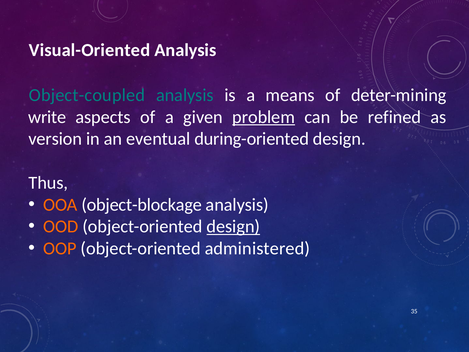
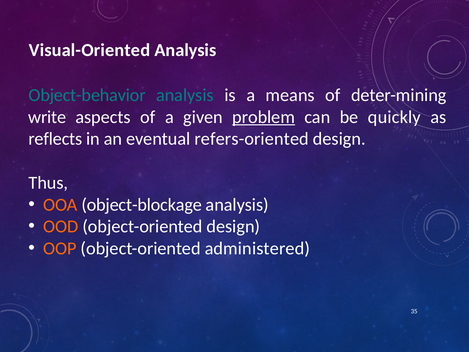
Object-coupled: Object-coupled -> Object-behavior
refined: refined -> quickly
version: version -> reflects
during-oriented: during-oriented -> refers-oriented
design at (233, 226) underline: present -> none
